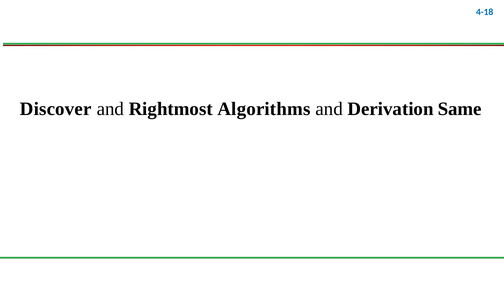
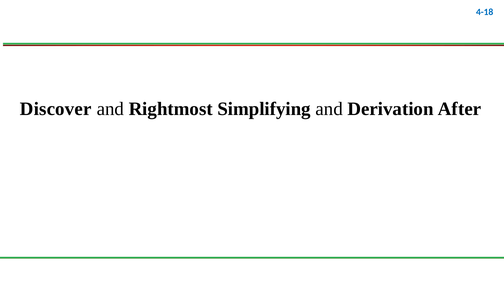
Algorithms: Algorithms -> Simplifying
Same: Same -> After
